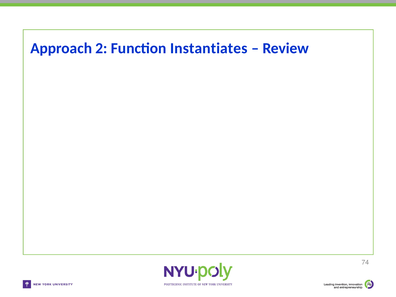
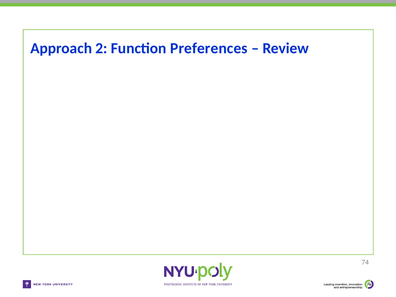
Instantiates: Instantiates -> Preferences
